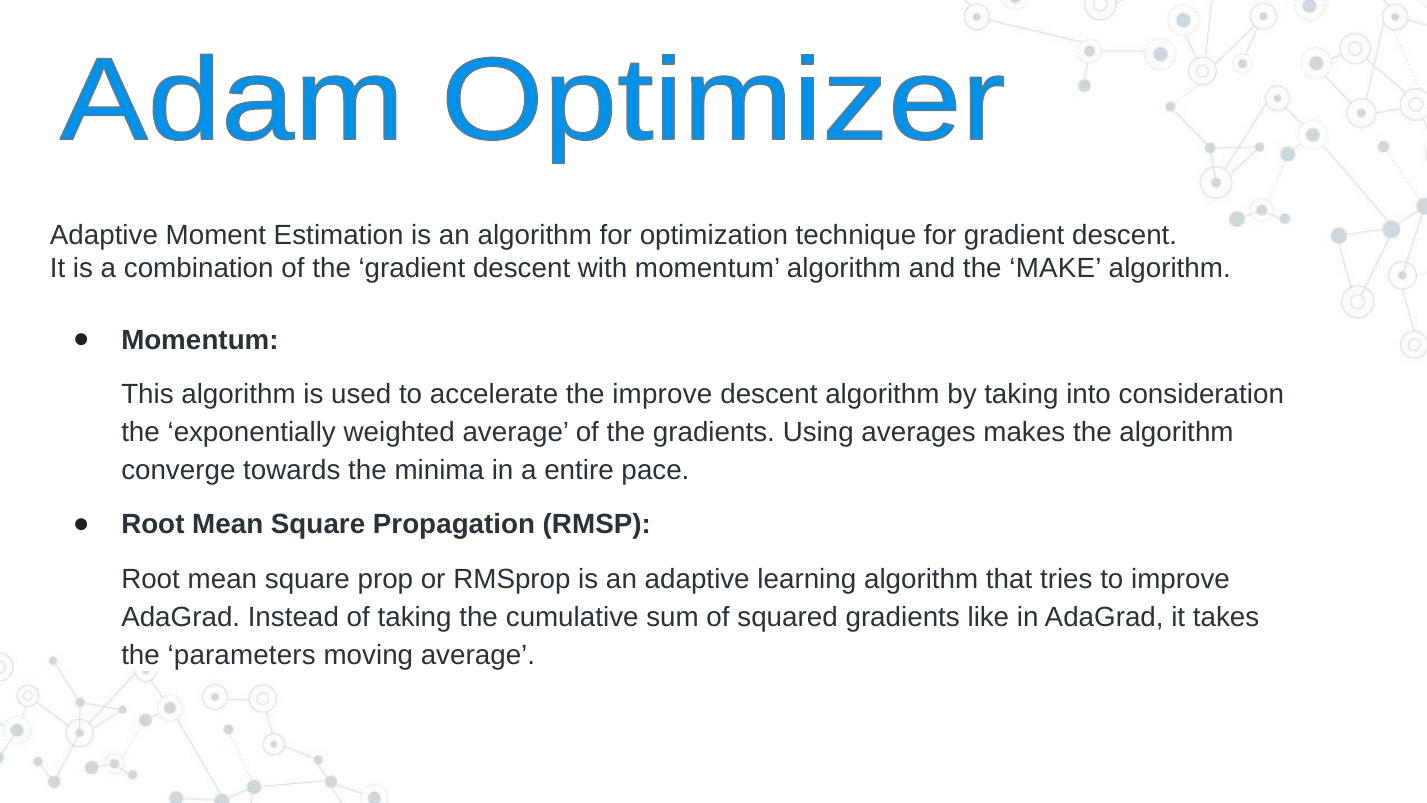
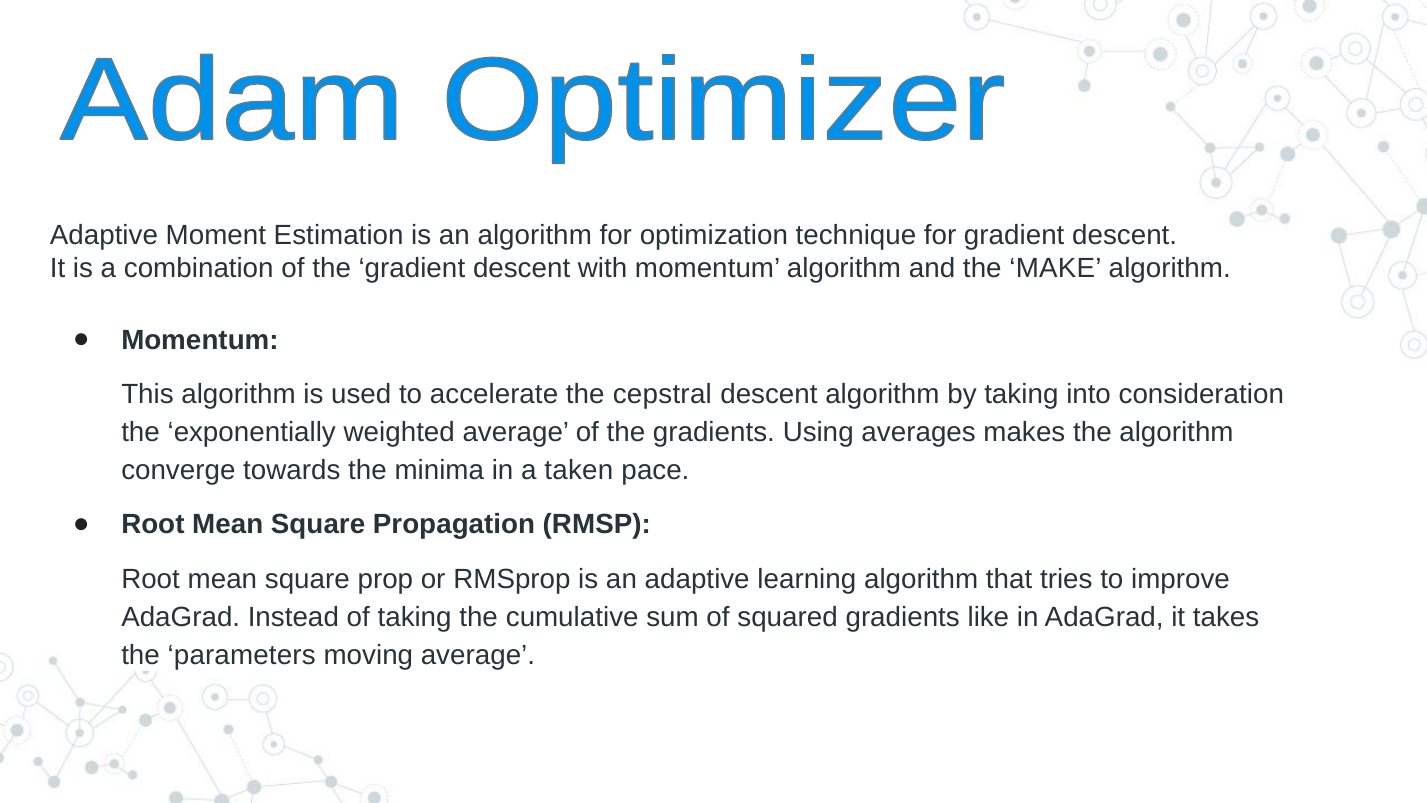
the improve: improve -> cepstral
entire: entire -> taken
